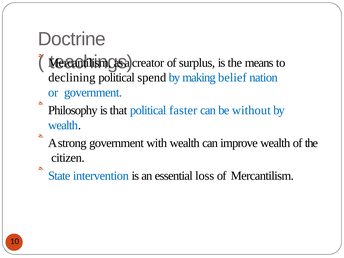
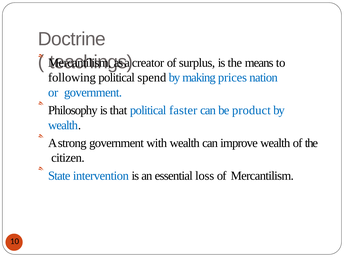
declining: declining -> following
belief: belief -> prices
without: without -> product
